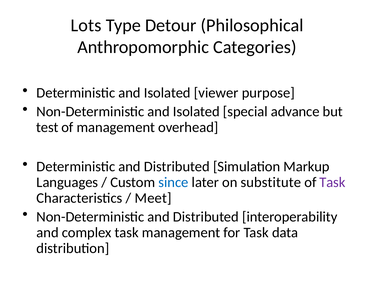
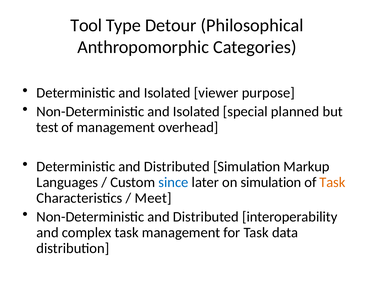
Lots: Lots -> Tool
advance: advance -> planned
on substitute: substitute -> simulation
Task at (332, 182) colour: purple -> orange
